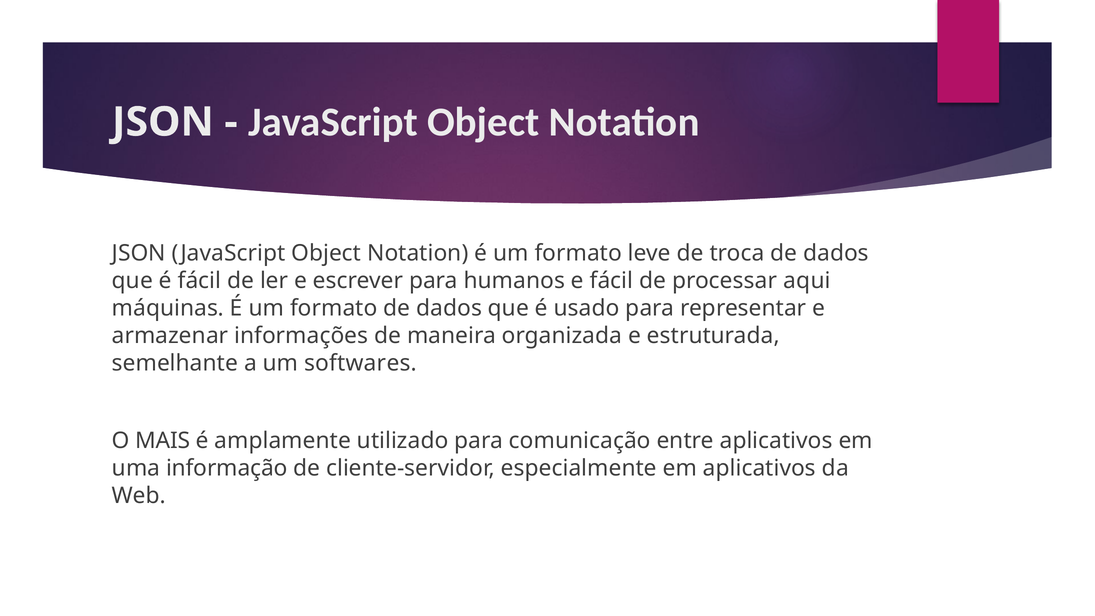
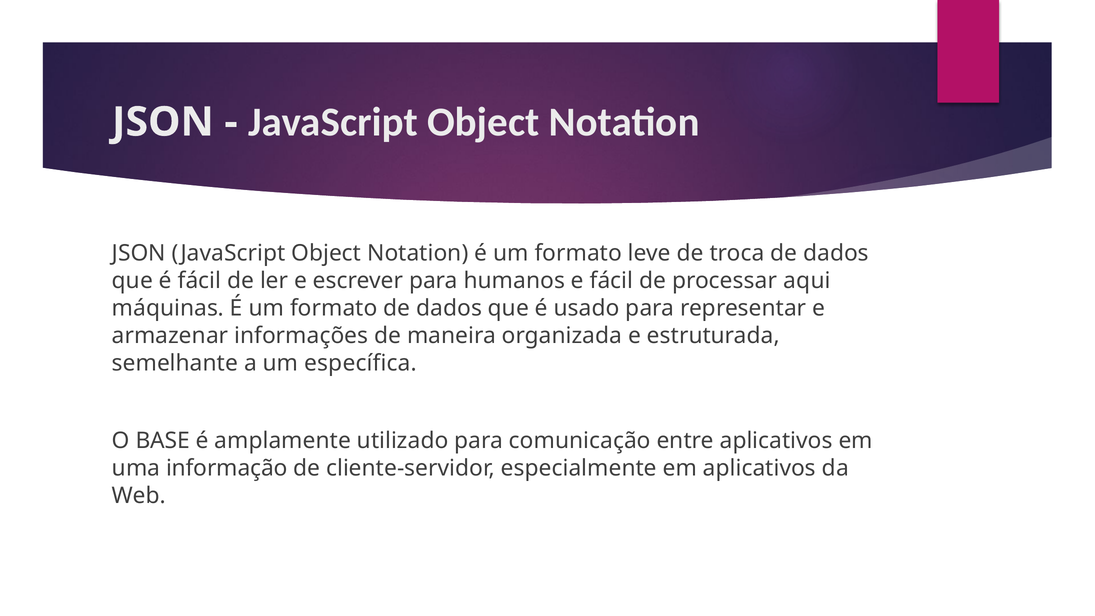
softwares: softwares -> específica
MAIS: MAIS -> BASE
